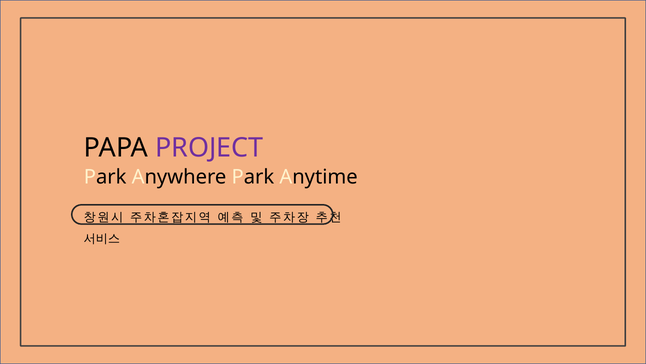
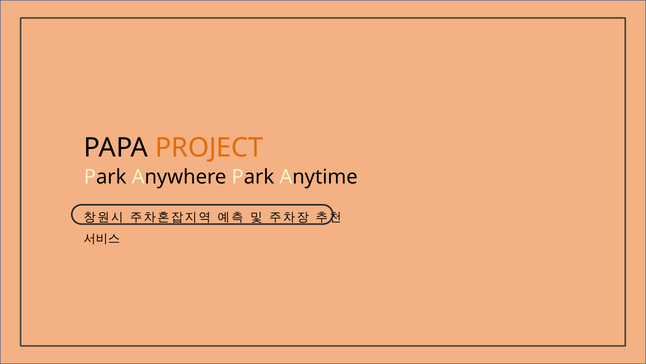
PROJECT colour: purple -> orange
